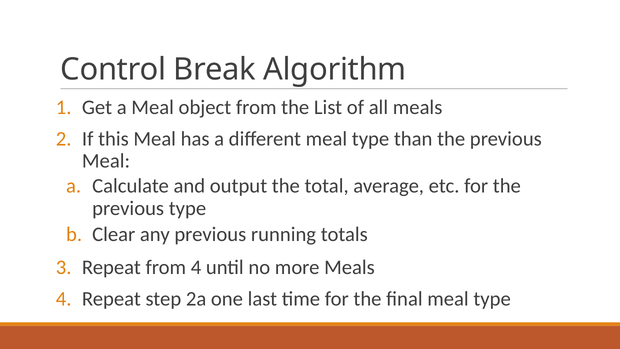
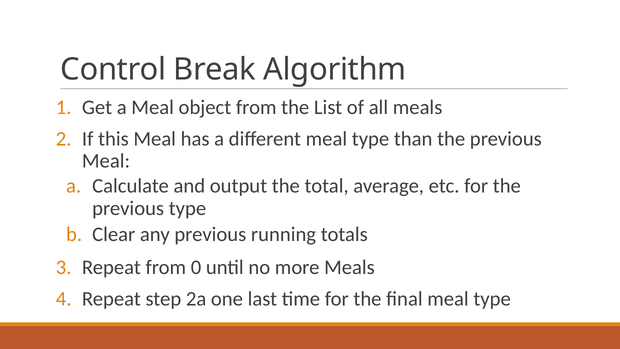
from 4: 4 -> 0
